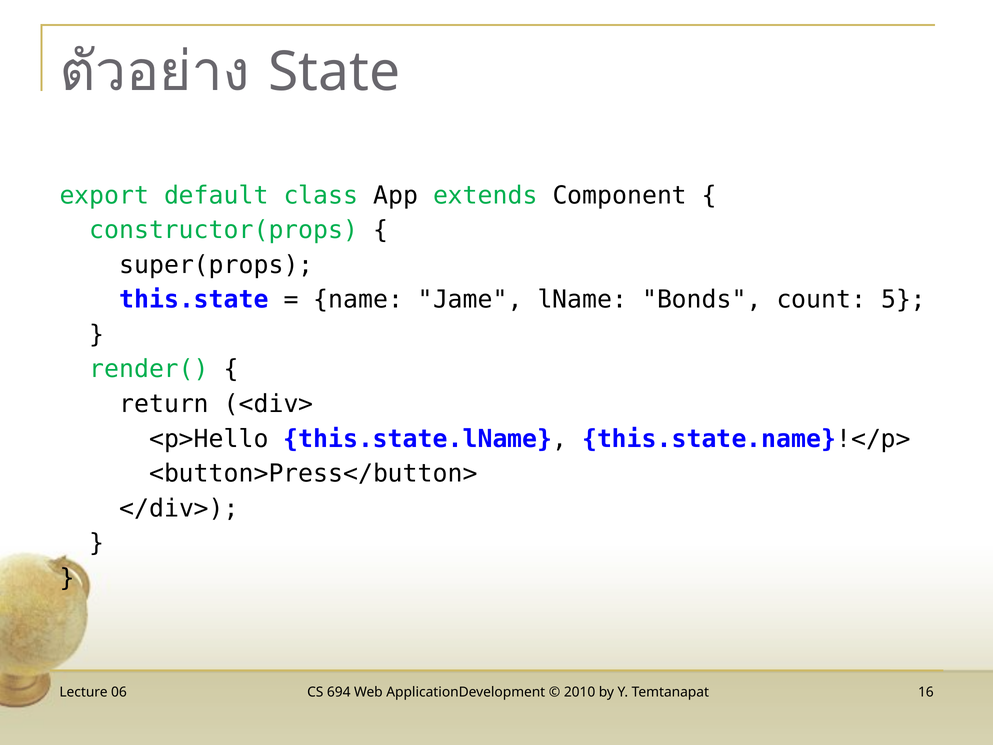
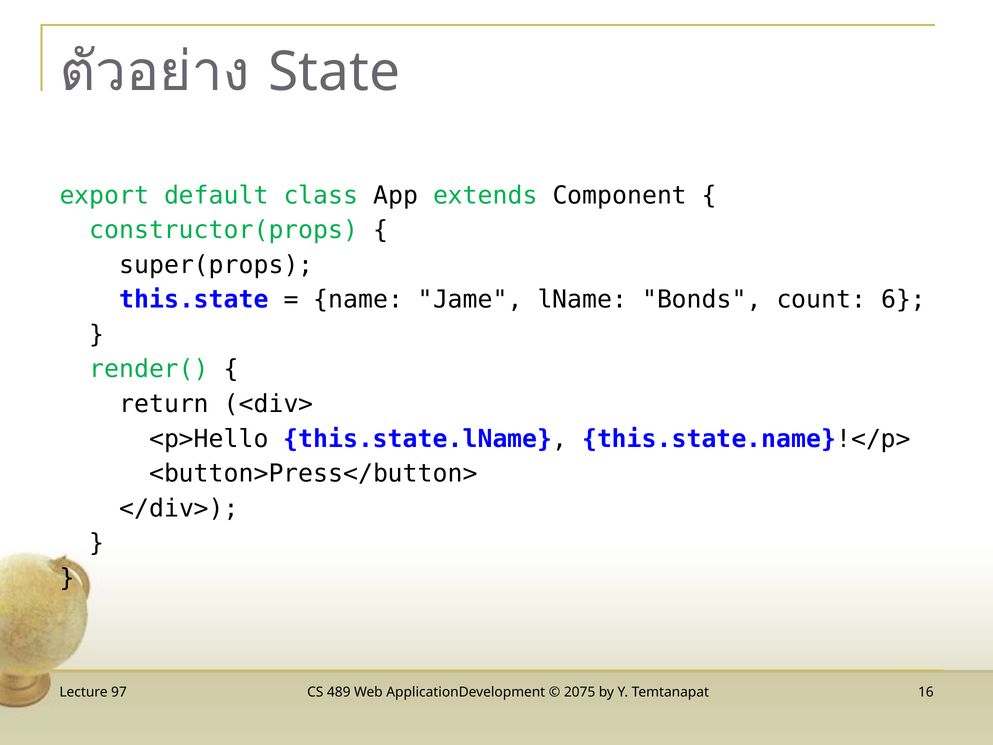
5: 5 -> 6
06: 06 -> 97
694: 694 -> 489
2010: 2010 -> 2075
